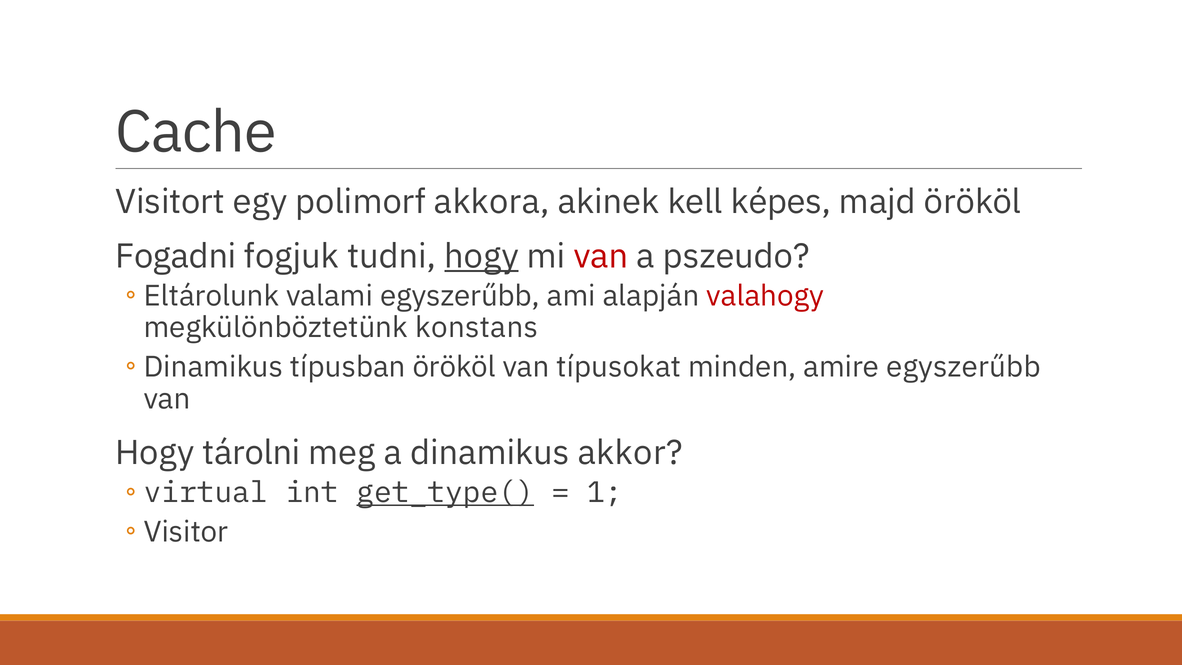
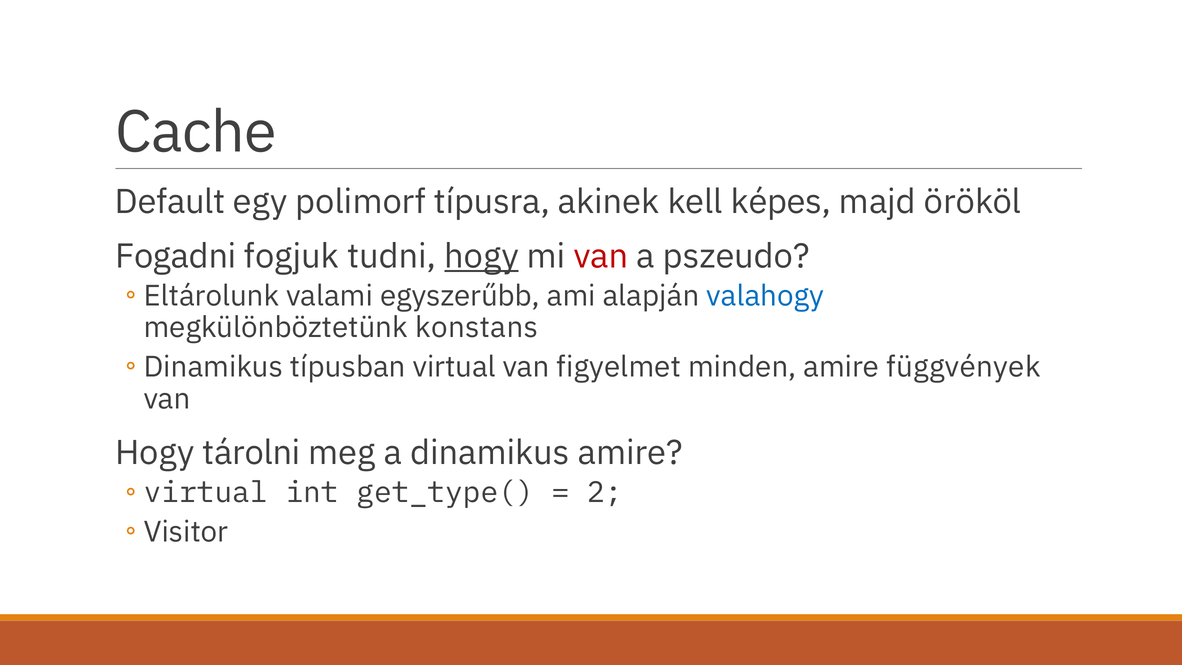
Visitort: Visitort -> Default
akkora: akkora -> típusra
valahogy colour: red -> blue
típusban örököl: örököl -> virtual
típusokat: típusokat -> figyelmet
amire egyszerűbb: egyszerűbb -> függvények
dinamikus akkor: akkor -> amire
get_type( underline: present -> none
1: 1 -> 2
